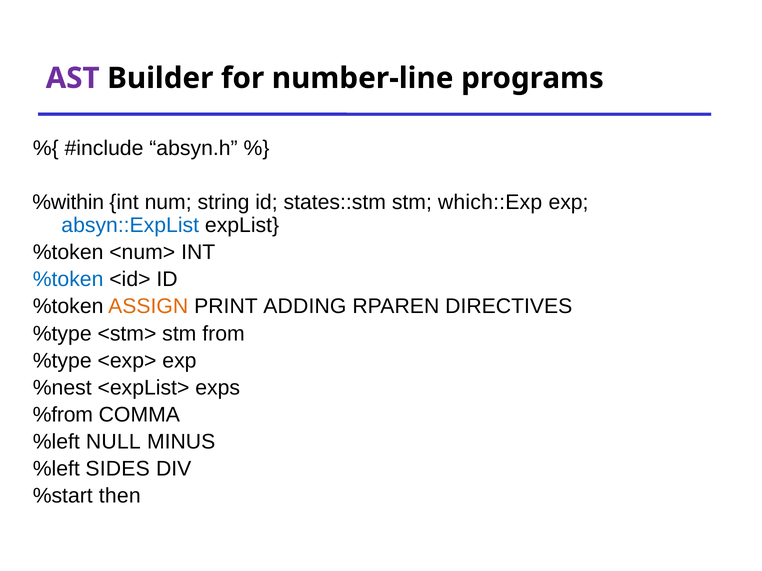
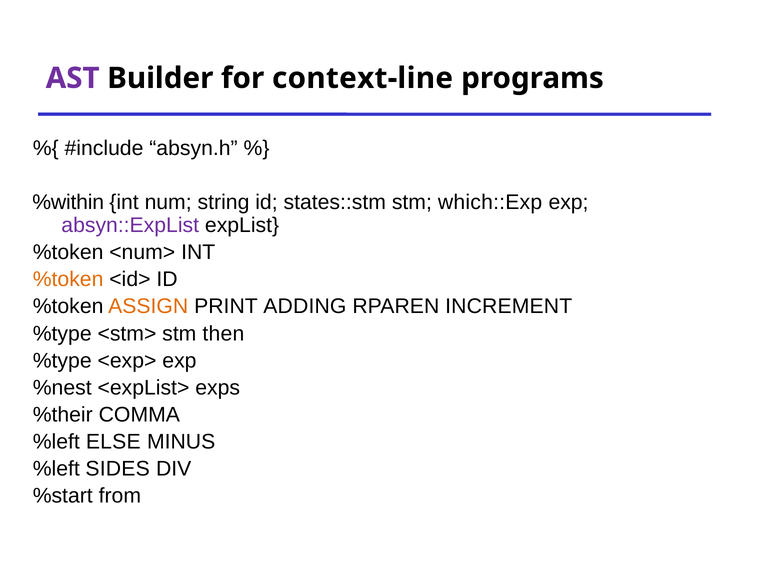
number-line: number-line -> context-line
absyn::ExpList colour: blue -> purple
%token at (68, 280) colour: blue -> orange
DIRECTIVES: DIRECTIVES -> INCREMENT
from: from -> then
%from: %from -> %their
NULL: NULL -> ELSE
then: then -> from
